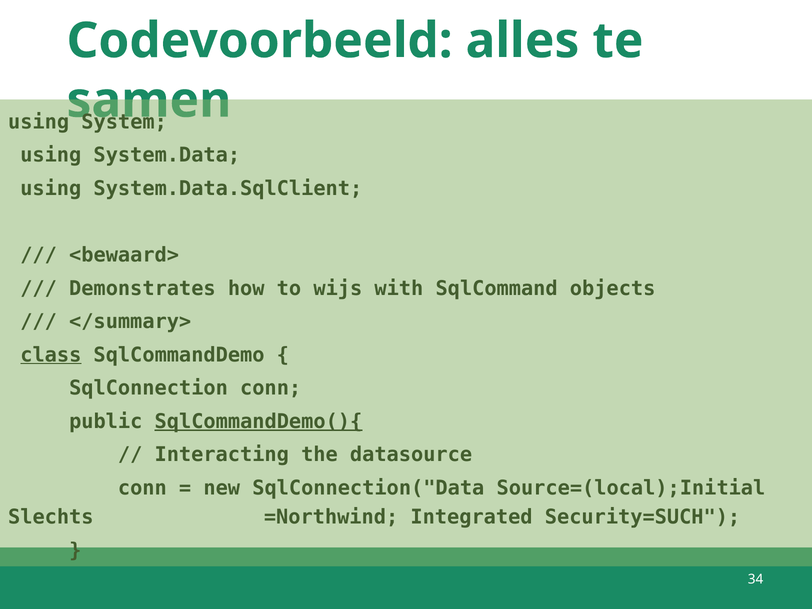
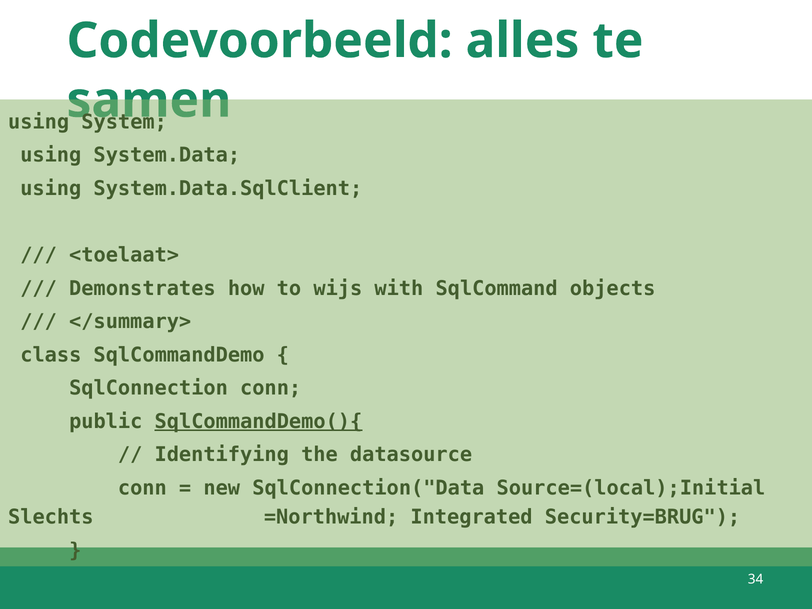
<bewaard>: <bewaard> -> <toelaat>
class underline: present -> none
Interacting: Interacting -> Identifying
Security=SUCH: Security=SUCH -> Security=BRUG
